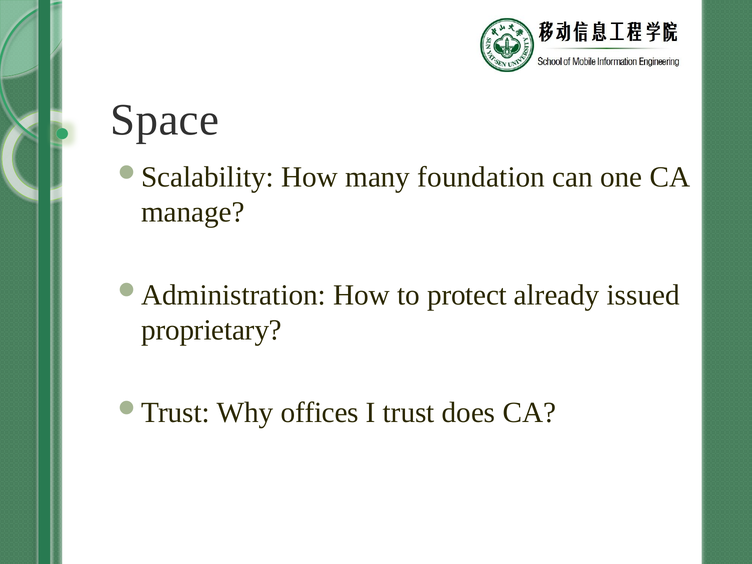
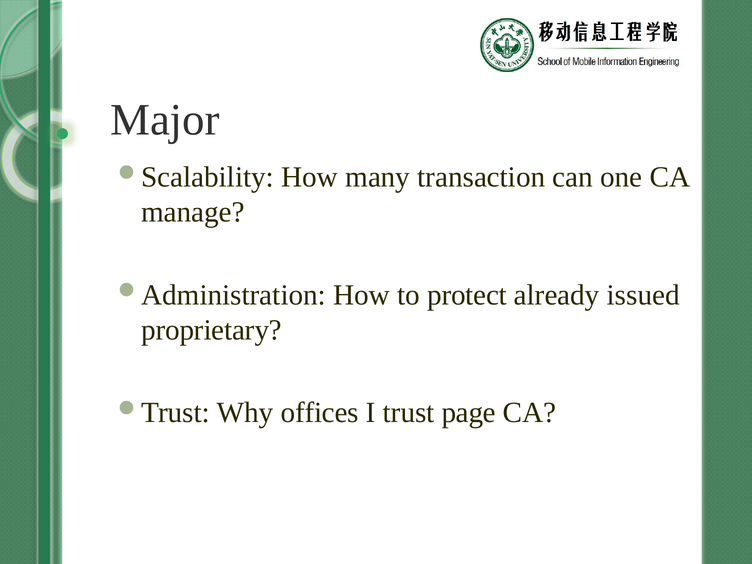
Space: Space -> Major
foundation: foundation -> transaction
does: does -> page
